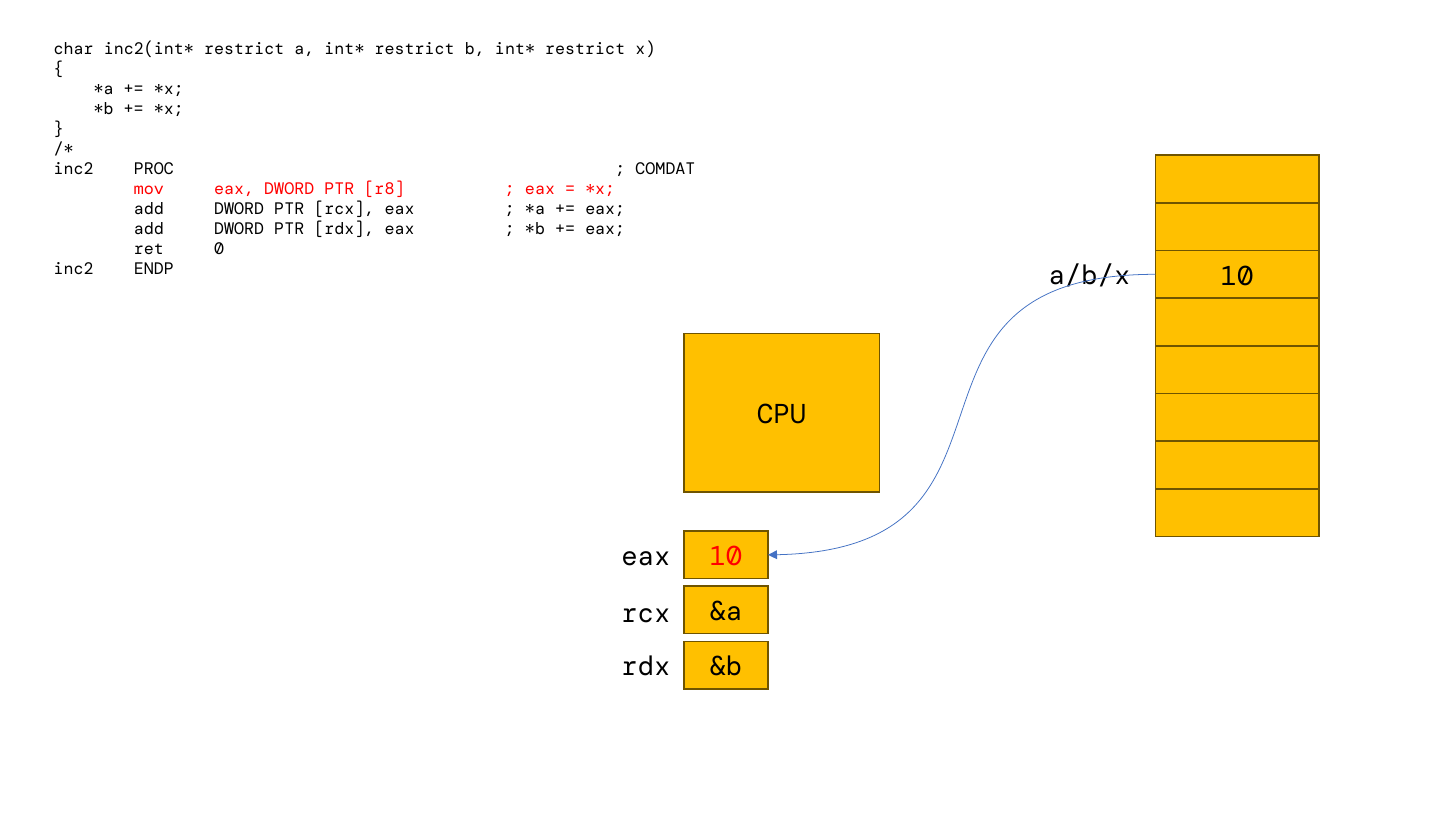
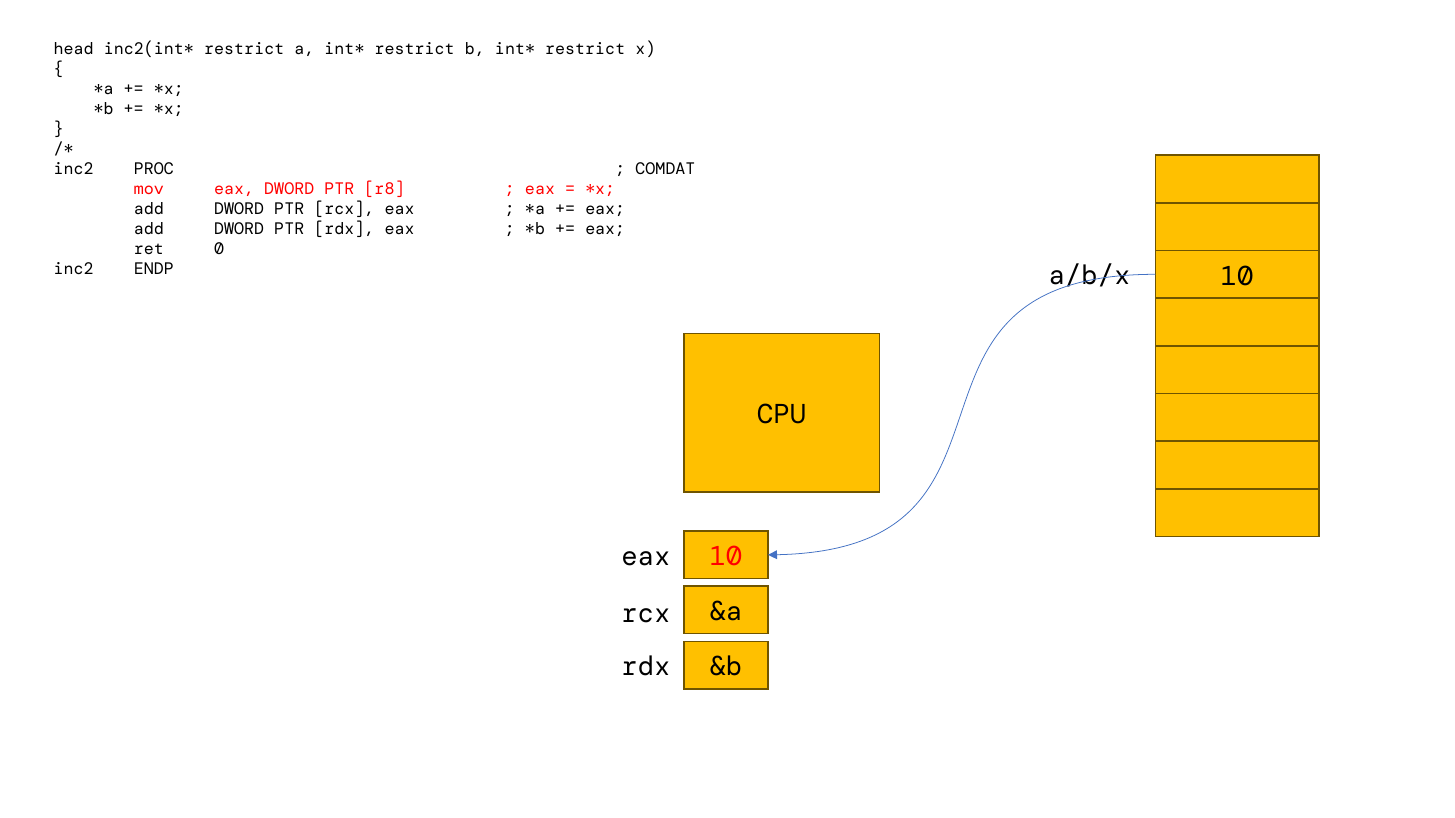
char: char -> head
